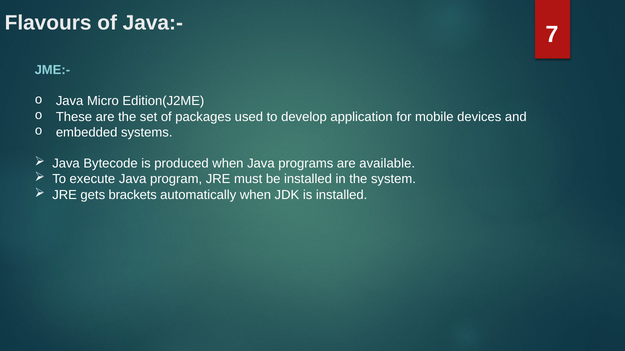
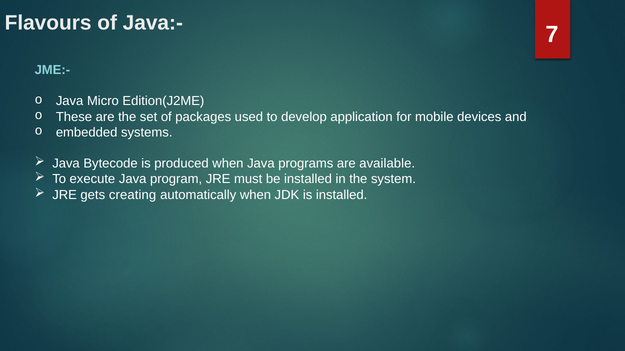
brackets: brackets -> creating
